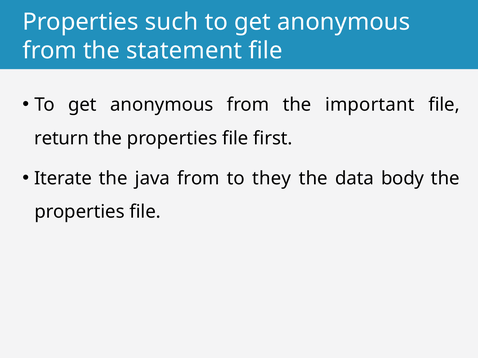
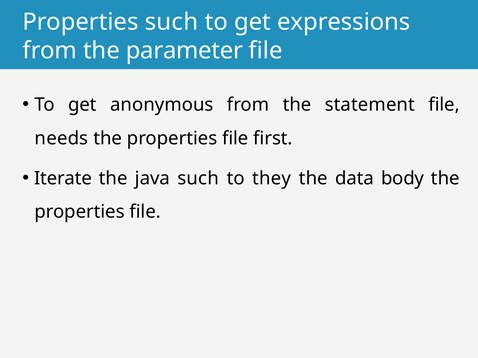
anonymous at (344, 22): anonymous -> expressions
statement: statement -> parameter
important: important -> statement
return: return -> needs
java from: from -> such
